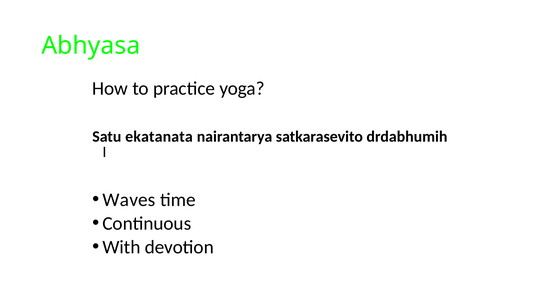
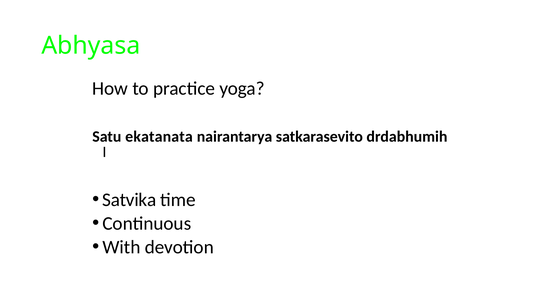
Waves: Waves -> Satvika
